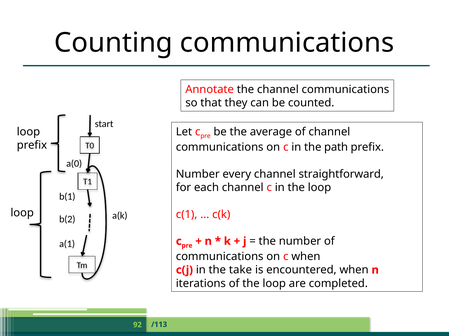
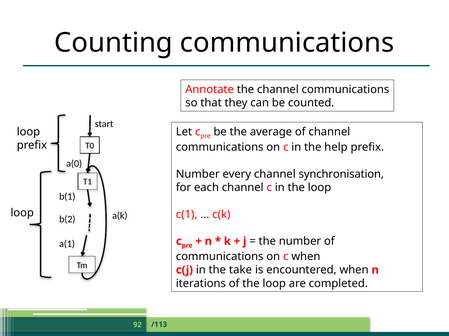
path: path -> help
straightforward: straightforward -> synchronisation
